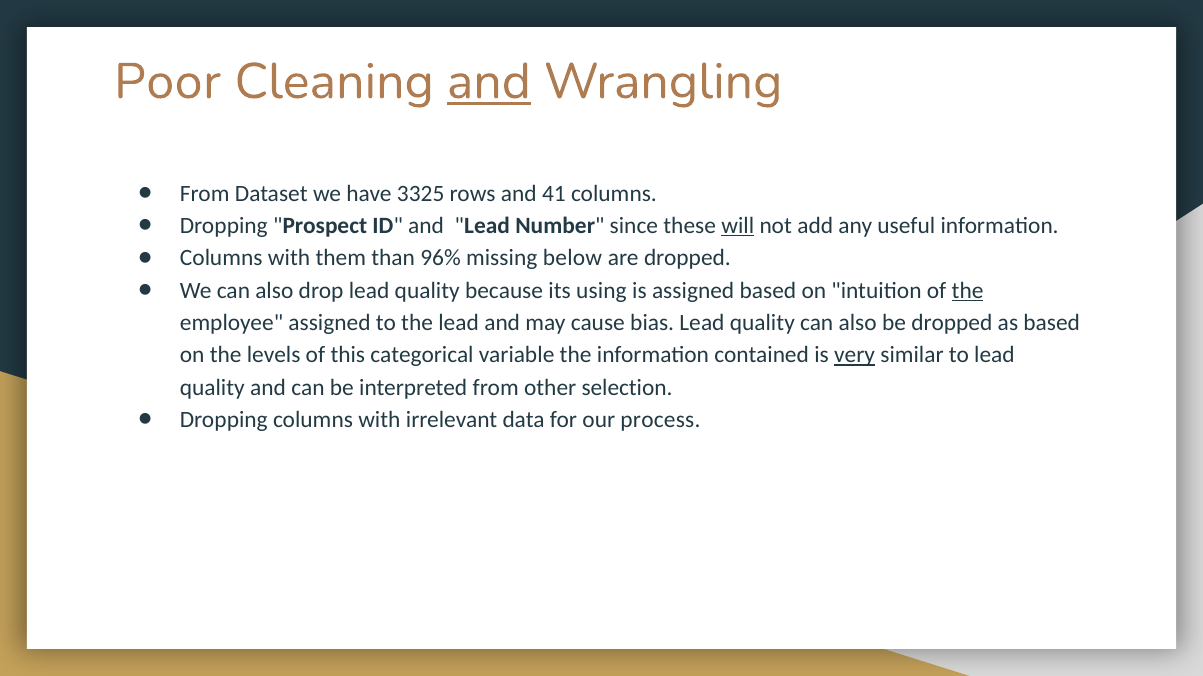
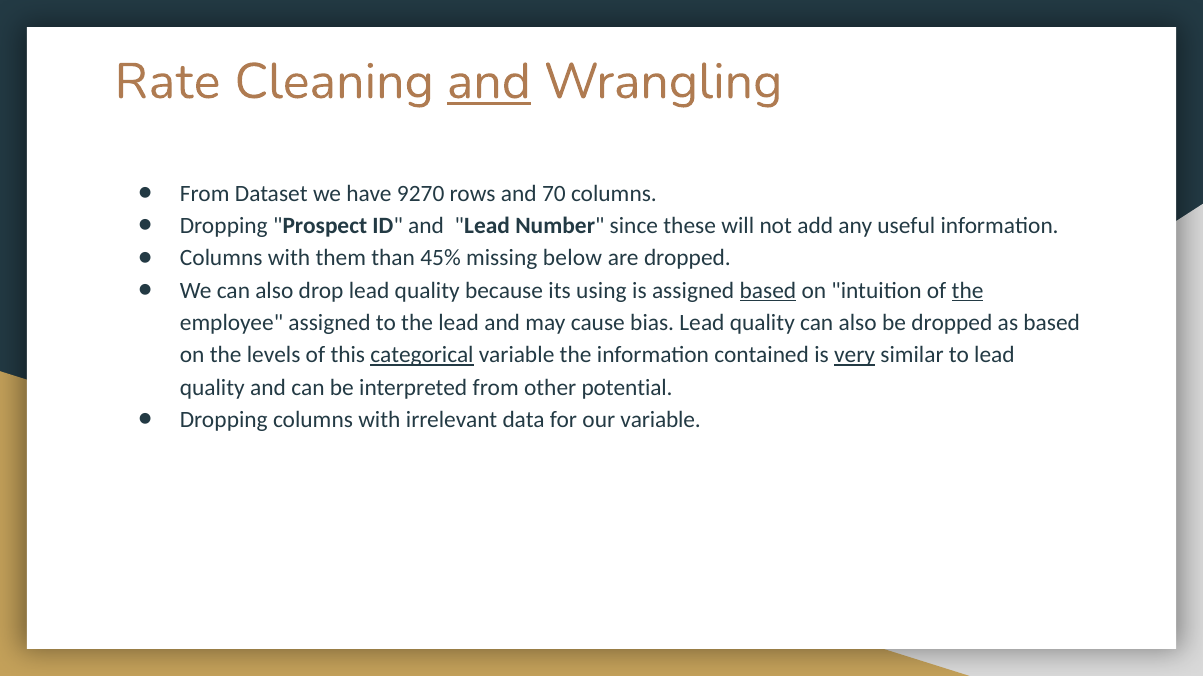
Poor: Poor -> Rate
3325: 3325 -> 9270
41: 41 -> 70
will underline: present -> none
96%: 96% -> 45%
based at (768, 291) underline: none -> present
categorical underline: none -> present
selection: selection -> potential
our process: process -> variable
